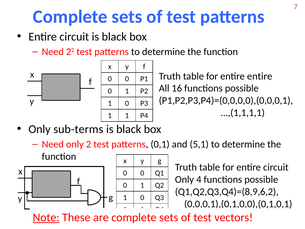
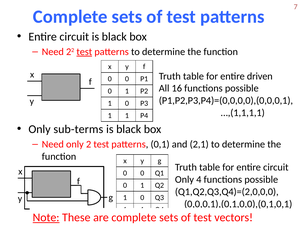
test at (84, 52) underline: none -> present
entire entire: entire -> driven
5,1: 5,1 -> 2,1
Q1,Q2,Q3,Q4)=(8,9,6,2: Q1,Q2,Q3,Q4)=(8,9,6,2 -> Q1,Q2,Q3,Q4)=(2,0,0,0
